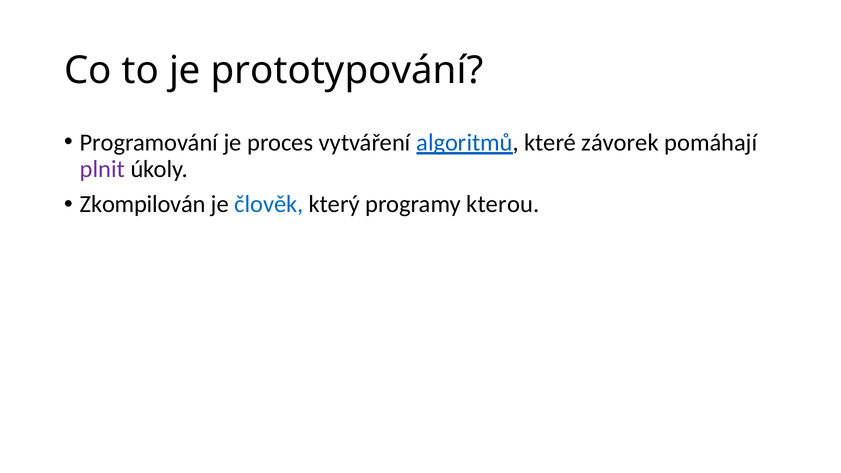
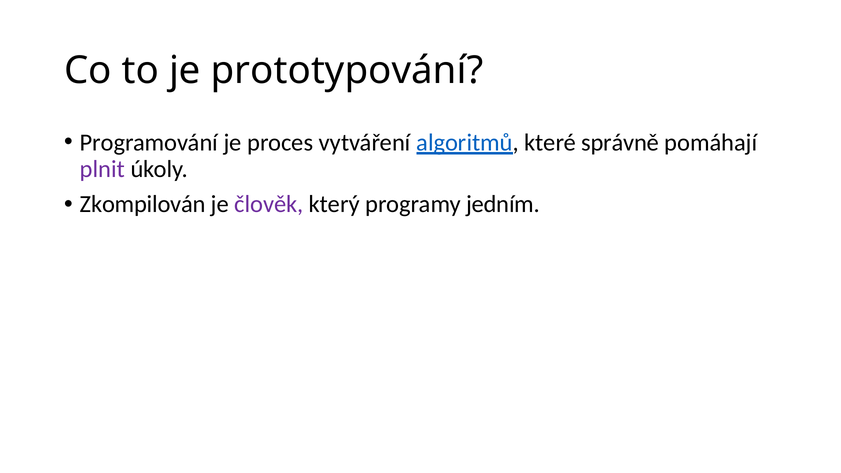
závorek: závorek -> správně
člověk colour: blue -> purple
kterou: kterou -> jedním
